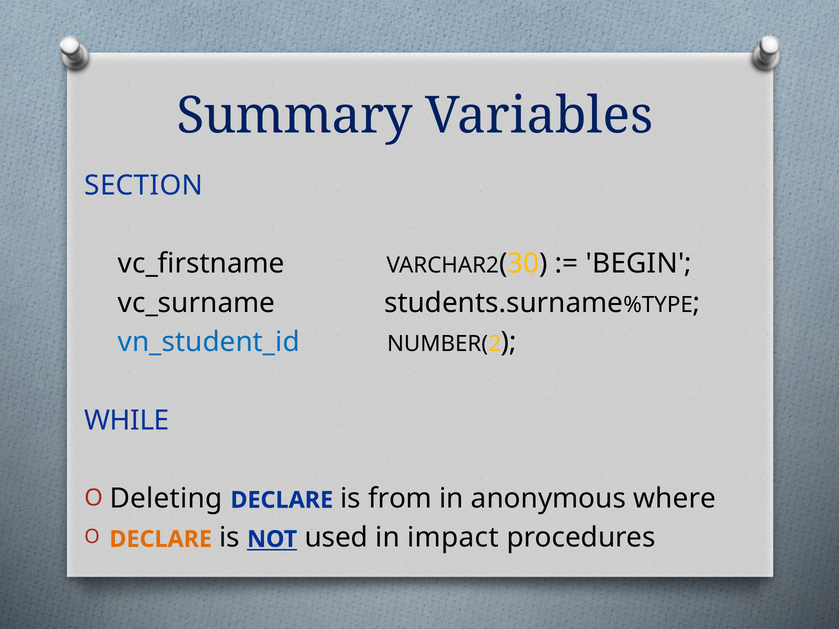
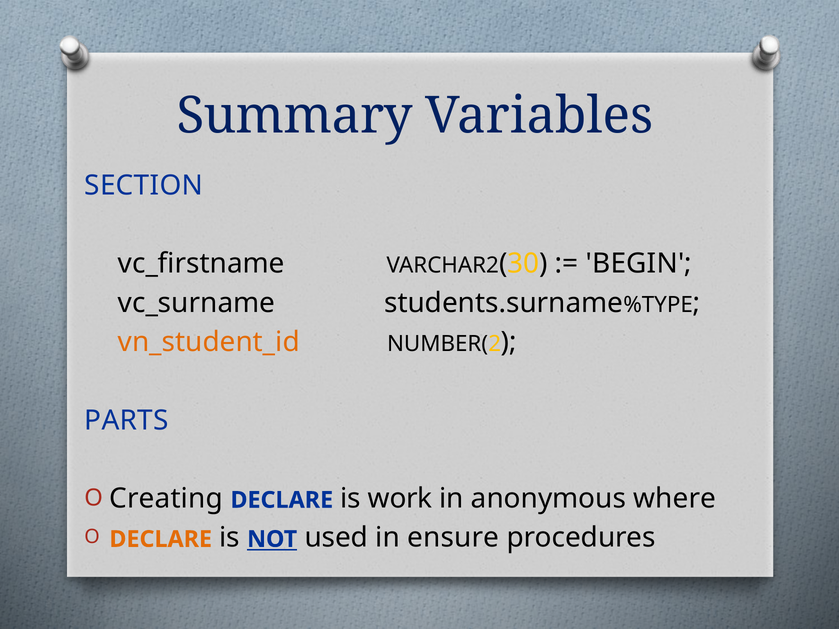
vn_student_id colour: blue -> orange
WHILE: WHILE -> PARTS
Deleting: Deleting -> Creating
from: from -> work
impact: impact -> ensure
